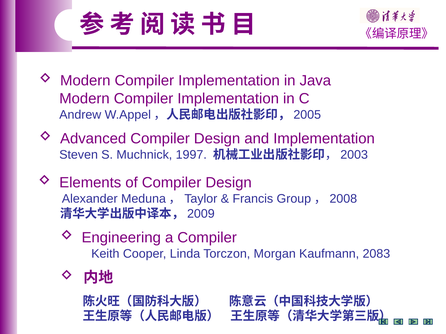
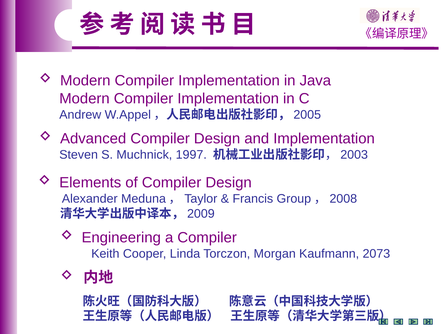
2083: 2083 -> 2073
